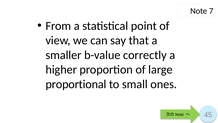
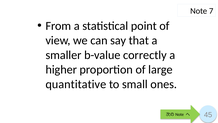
proportional: proportional -> quantitative
